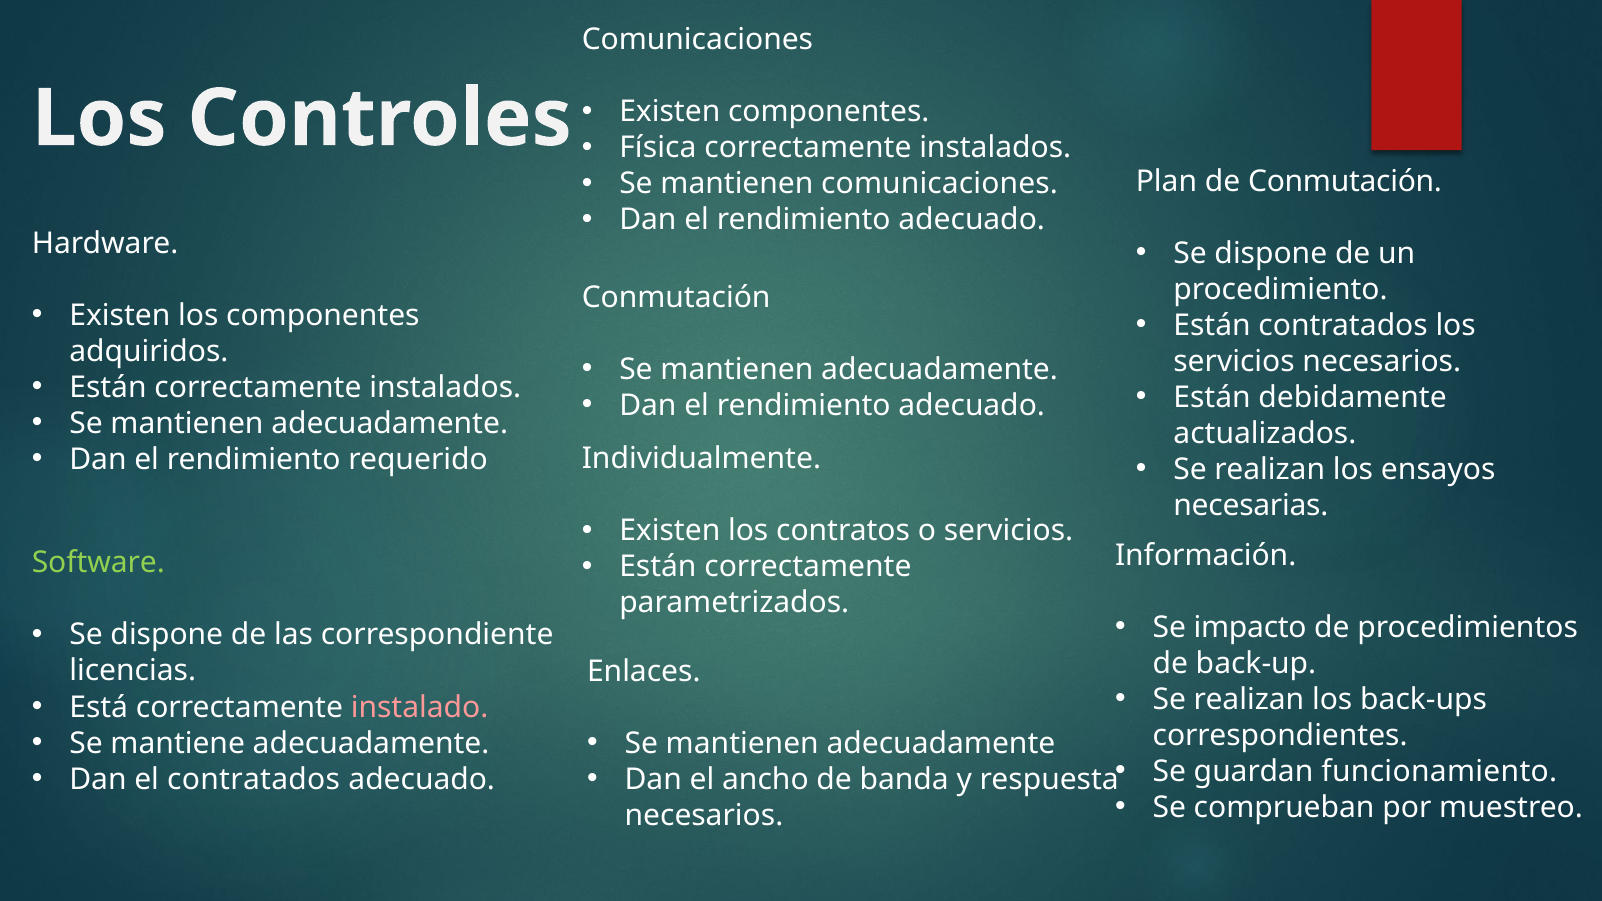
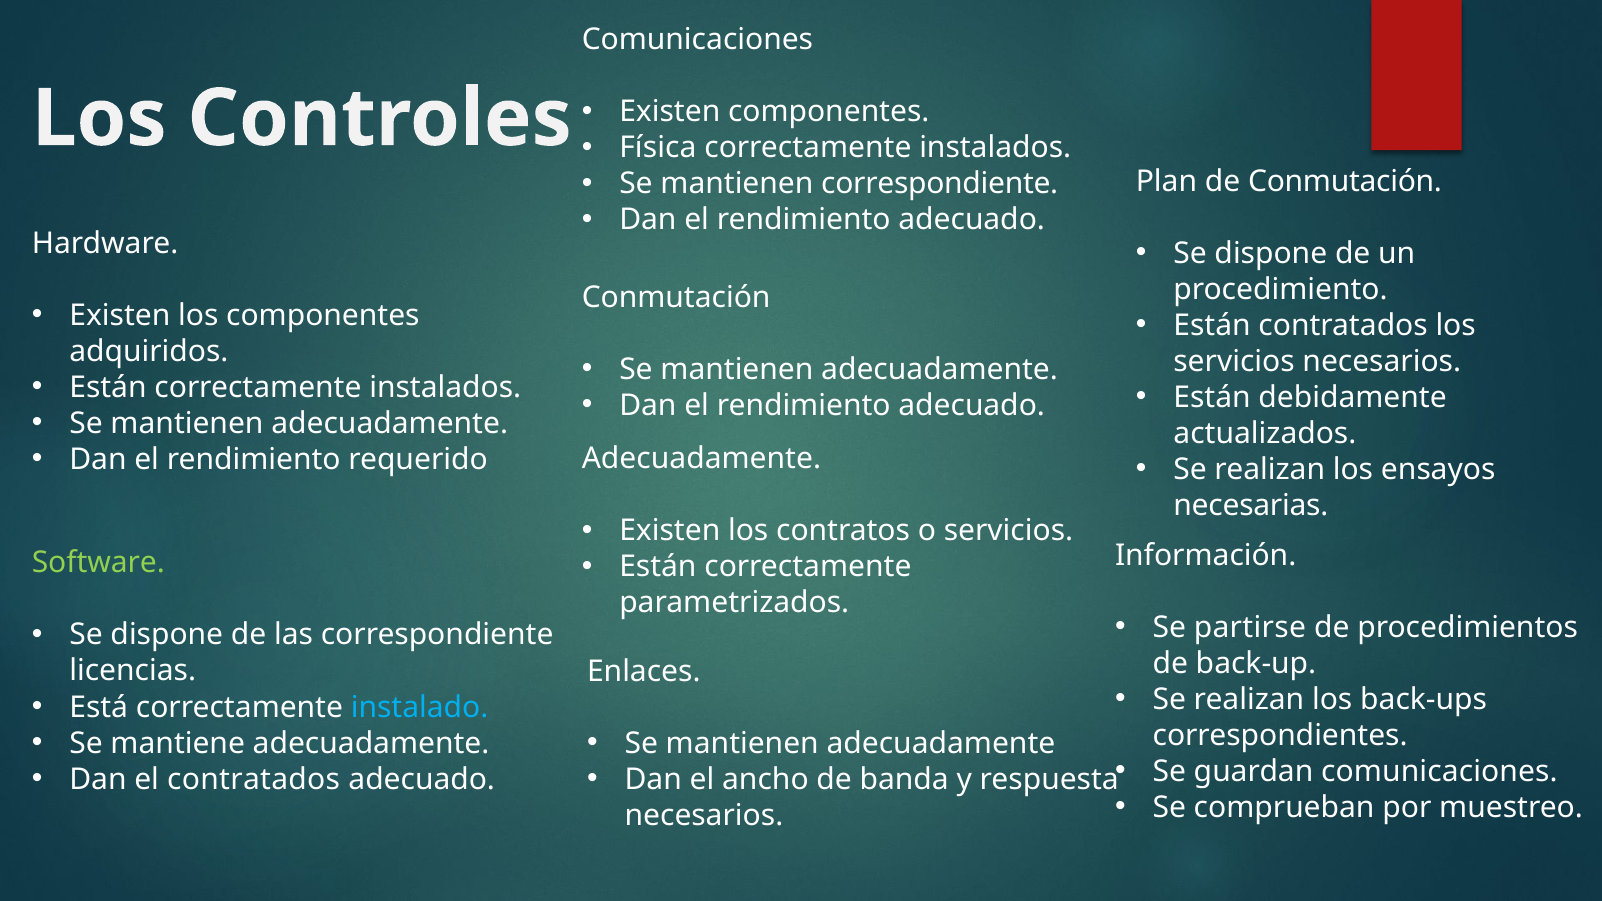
mantienen comunicaciones: comunicaciones -> correspondiente
Individualmente at (701, 459): Individualmente -> Adecuadamente
impacto: impacto -> partirse
instalado colour: pink -> light blue
guardan funcionamiento: funcionamiento -> comunicaciones
